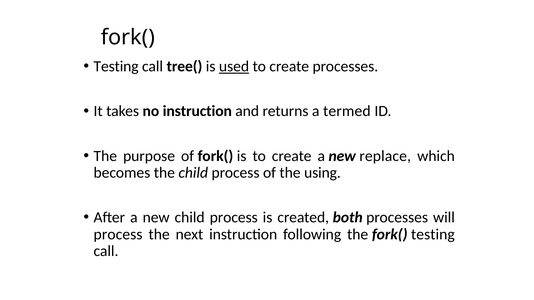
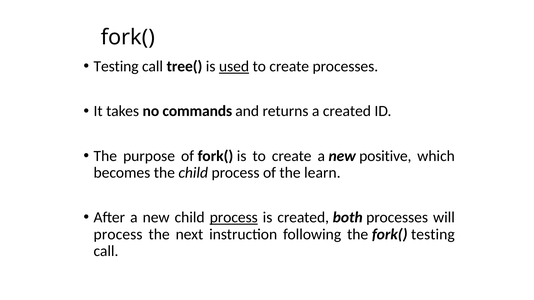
no instruction: instruction -> commands
a termed: termed -> created
replace: replace -> positive
using: using -> learn
process at (234, 218) underline: none -> present
